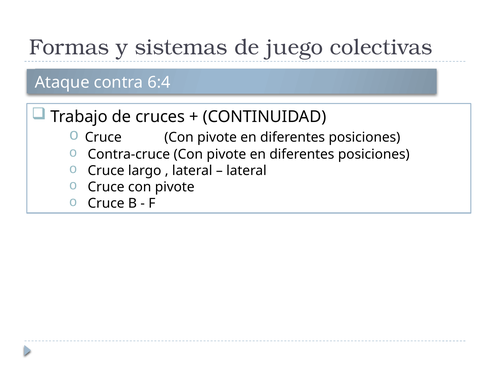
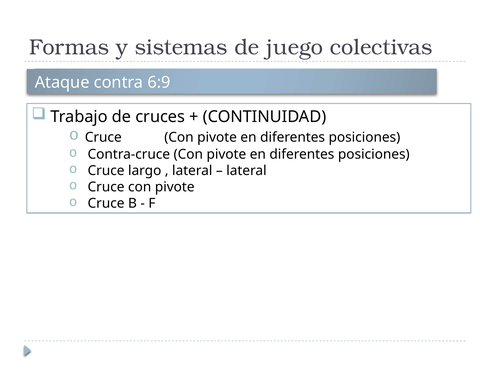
6:4: 6:4 -> 6:9
